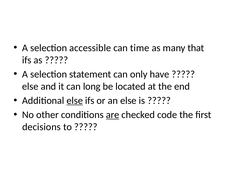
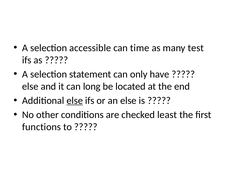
that: that -> test
are underline: present -> none
code: code -> least
decisions: decisions -> functions
